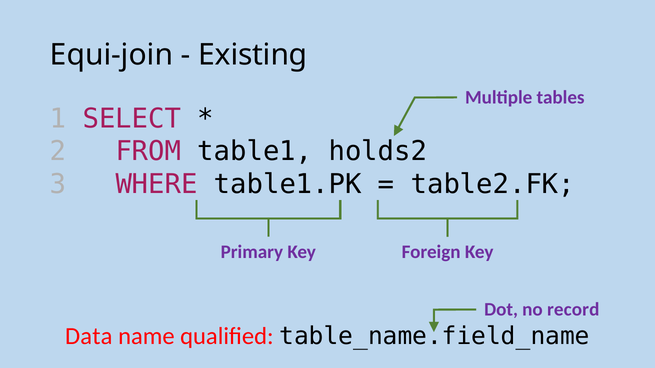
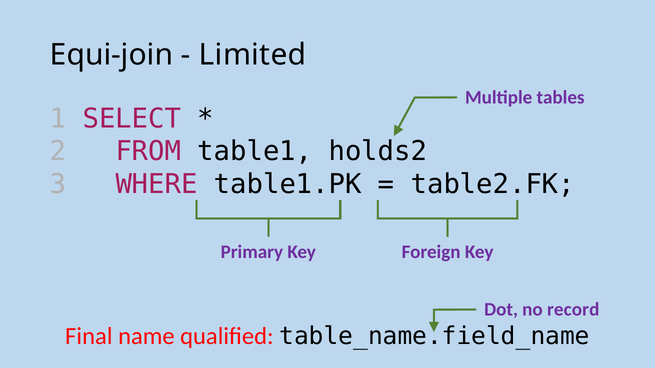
Existing: Existing -> Limited
Data: Data -> Final
